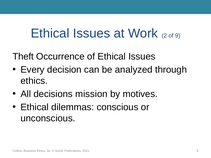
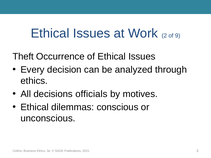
mission: mission -> officials
